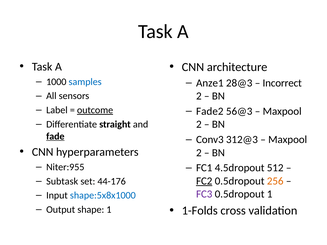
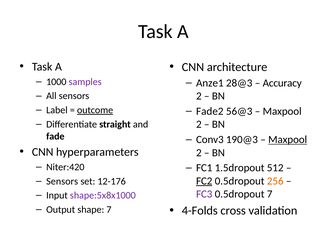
samples colour: blue -> purple
Incorrect: Incorrect -> Accuracy
fade underline: present -> none
312@3: 312@3 -> 190@3
Maxpool at (288, 140) underline: none -> present
Niter:955: Niter:955 -> Niter:420
4.5dropout: 4.5dropout -> 1.5dropout
Subtask at (62, 181): Subtask -> Sensors
44-176: 44-176 -> 12-176
0.5dropout 1: 1 -> 7
shape:5x8x1000 colour: blue -> purple
1-Folds: 1-Folds -> 4-Folds
shape 1: 1 -> 7
